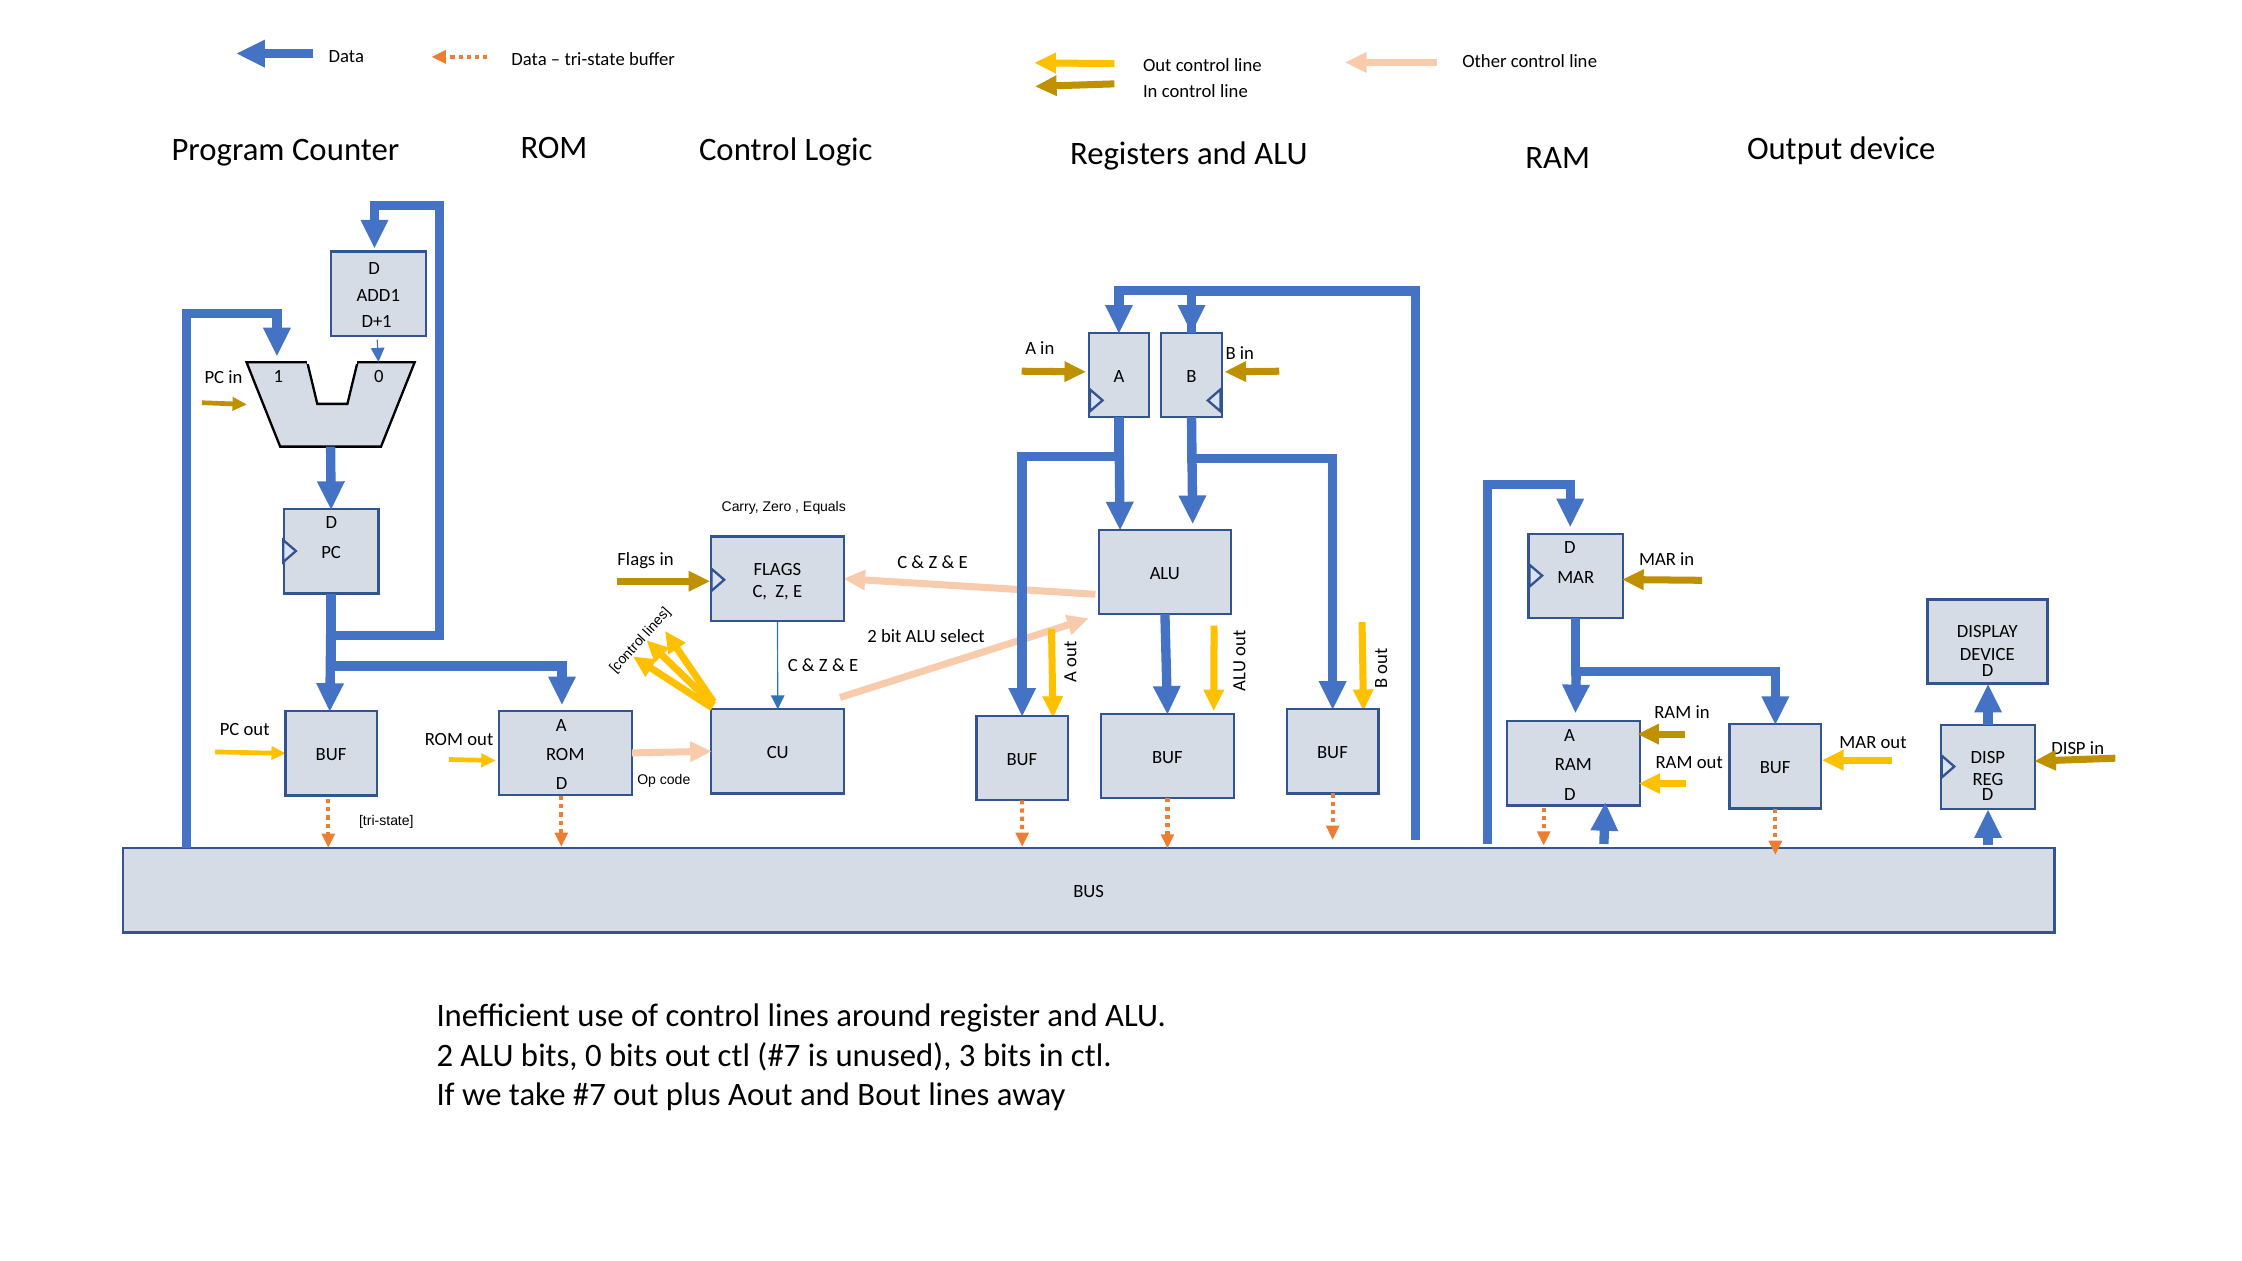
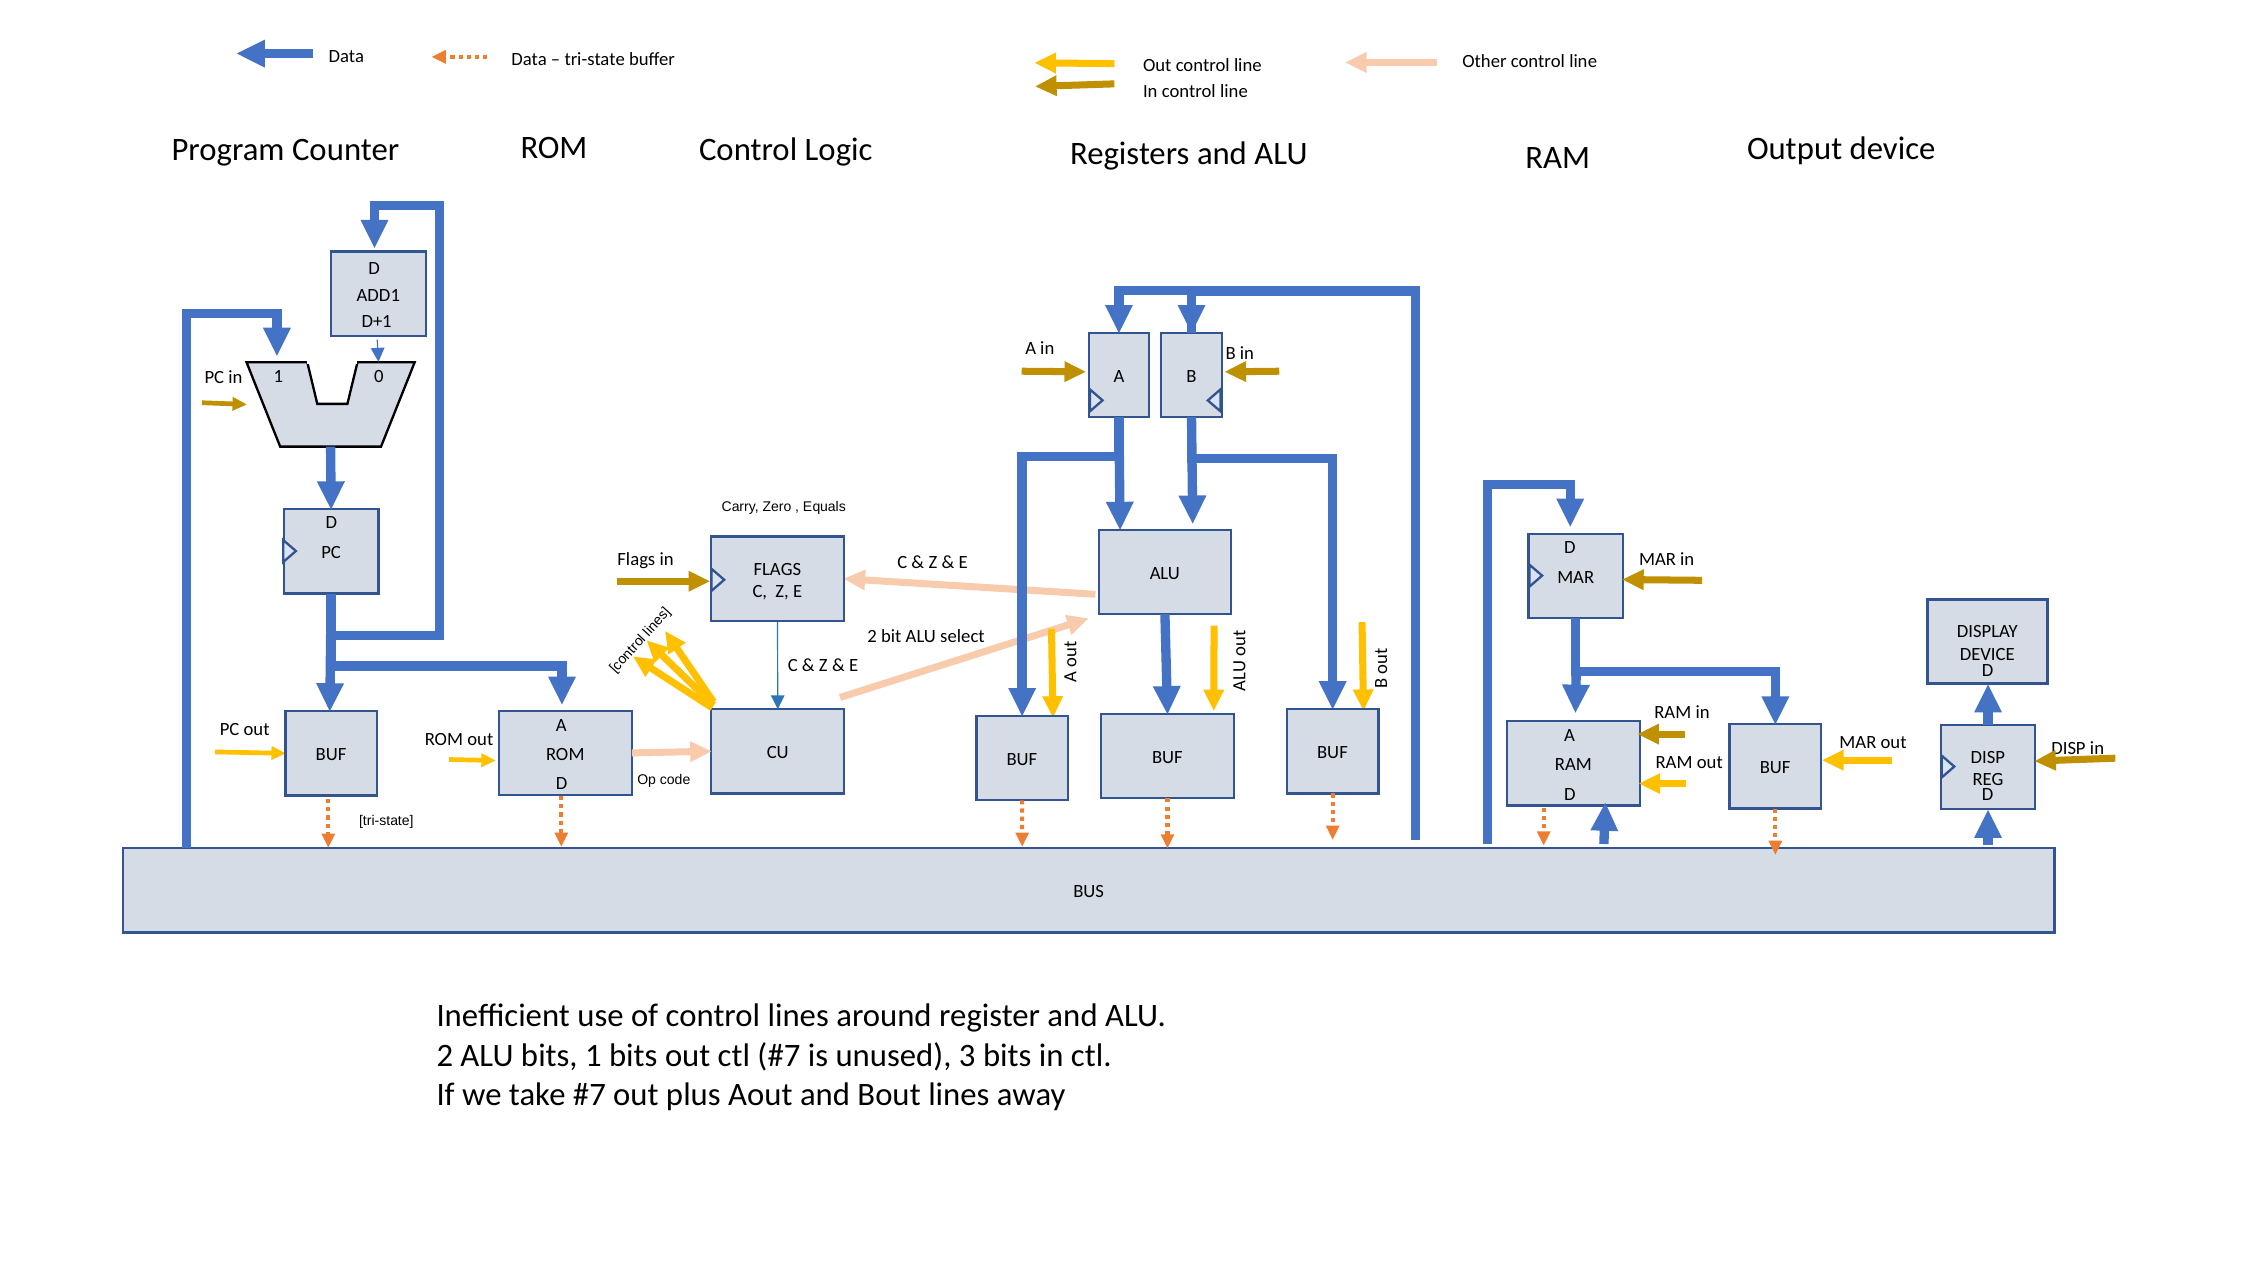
bits 0: 0 -> 1
